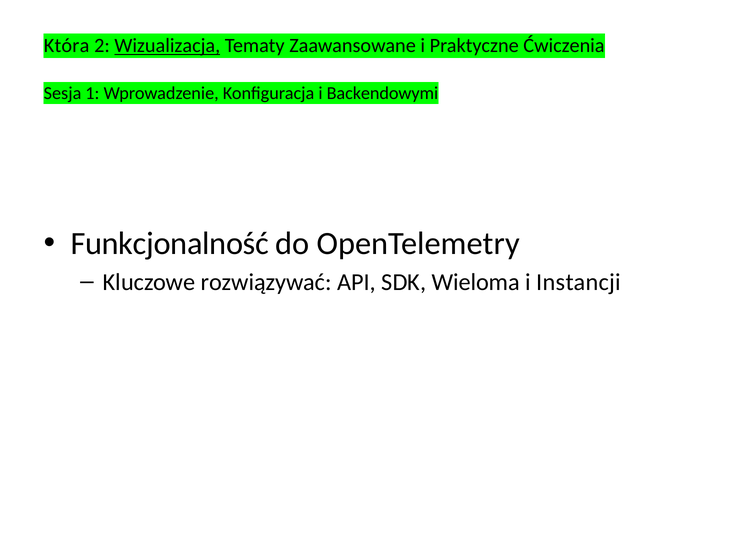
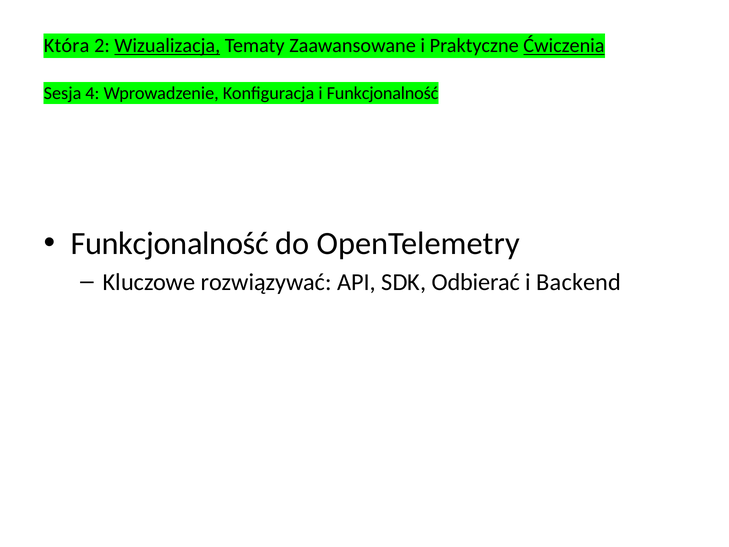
Ćwiczenia underline: none -> present
1: 1 -> 4
i Backendowymi: Backendowymi -> Funkcjonalność
Wieloma: Wieloma -> Odbierać
Instancji: Instancji -> Backend
